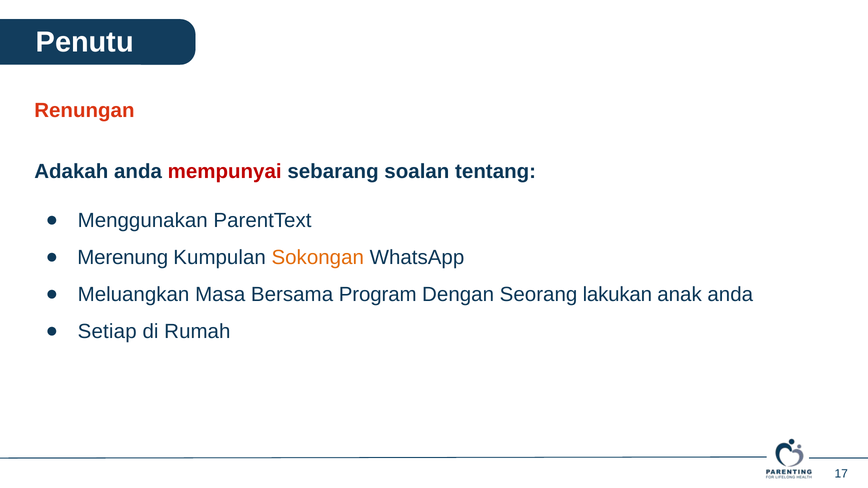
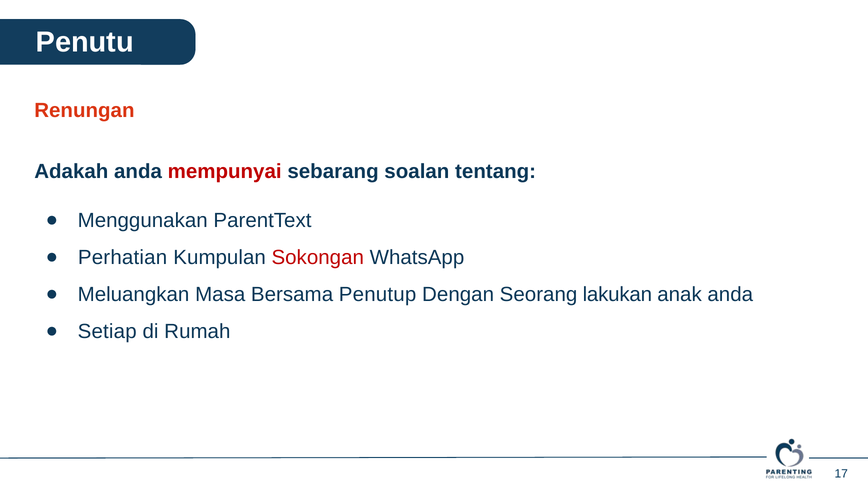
Merenung: Merenung -> Perhatian
Sokongan colour: orange -> red
Program: Program -> Penutup
